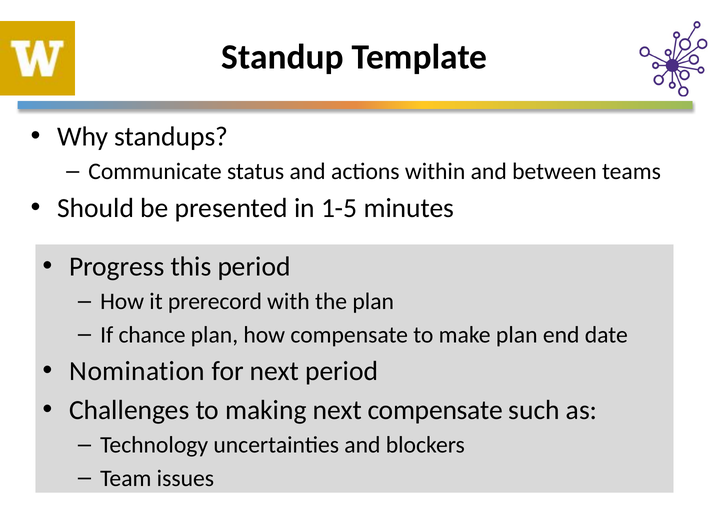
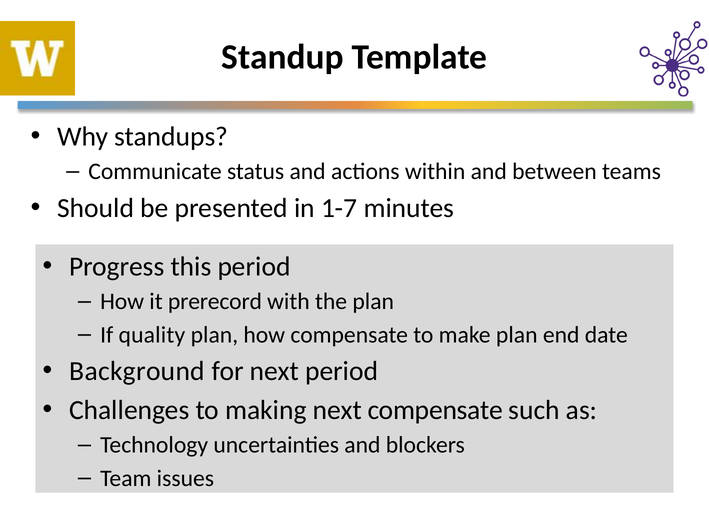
1-5: 1-5 -> 1-7
chance: chance -> quality
Nomination: Nomination -> Background
